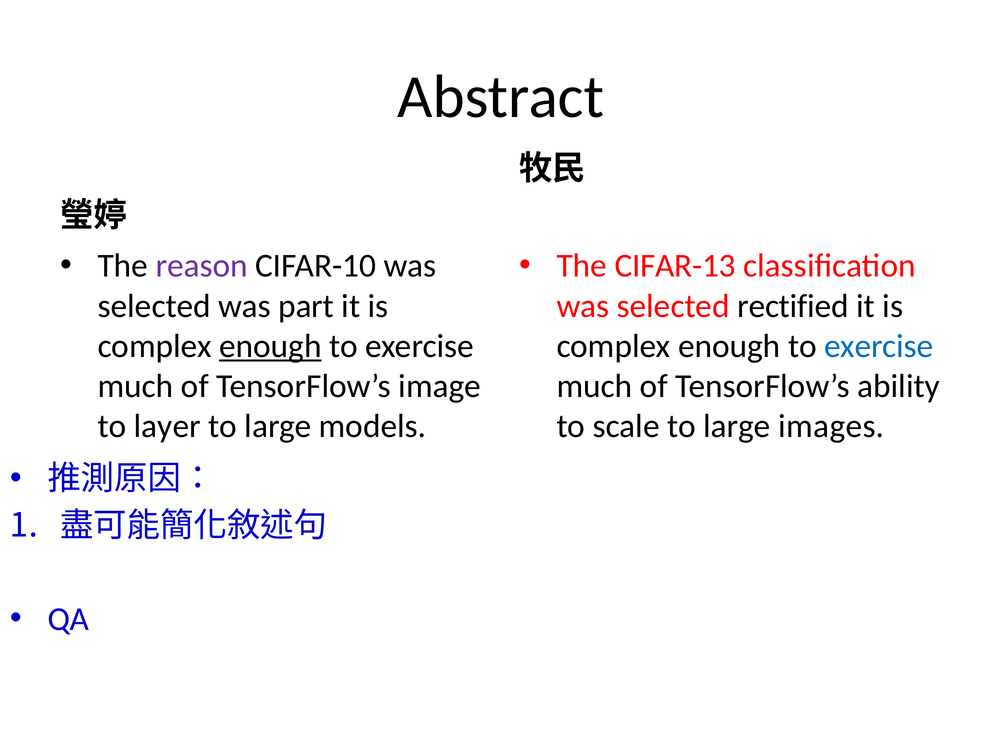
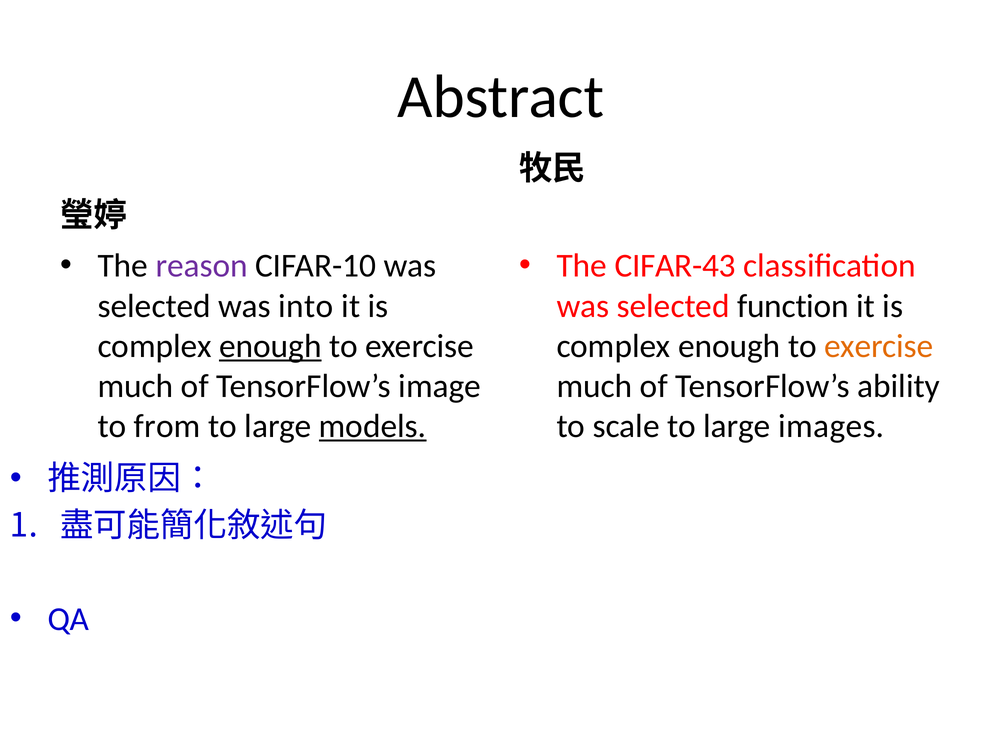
CIFAR-13: CIFAR-13 -> CIFAR-43
part: part -> into
rectified: rectified -> function
exercise at (879, 346) colour: blue -> orange
layer: layer -> from
models underline: none -> present
